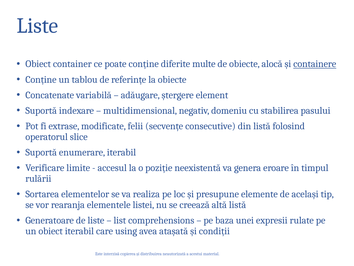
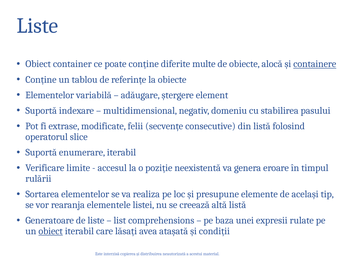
Concatenate at (50, 95): Concatenate -> Elementelor
obiect at (51, 231) underline: none -> present
using: using -> lăsați
